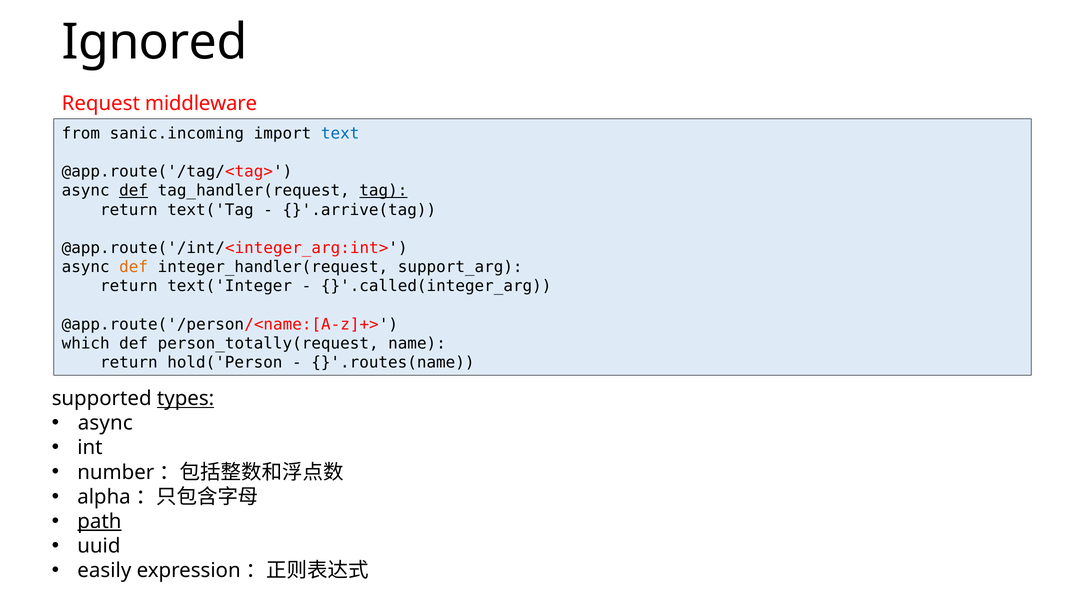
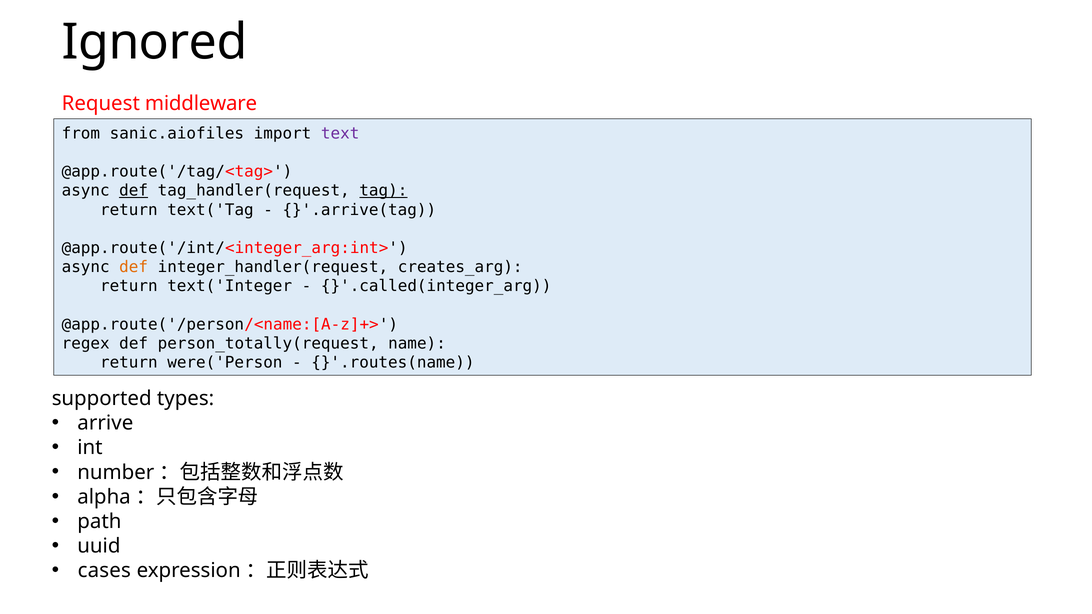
sanic.incoming: sanic.incoming -> sanic.aiofiles
text colour: blue -> purple
support_arg: support_arg -> creates_arg
which: which -> regex
hold('Person: hold('Person -> were('Person
types underline: present -> none
async at (105, 423): async -> arrive
path underline: present -> none
easily: easily -> cases
